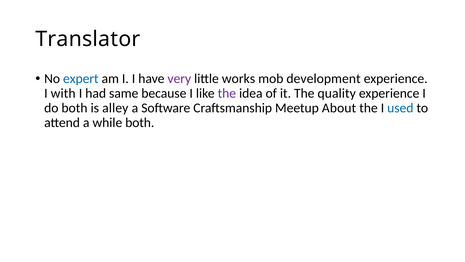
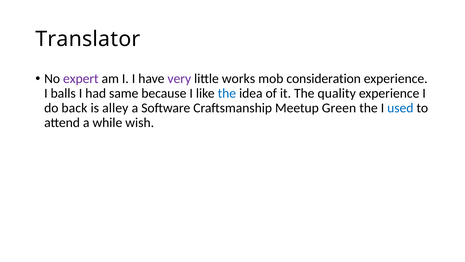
expert colour: blue -> purple
development: development -> consideration
with: with -> balls
the at (227, 93) colour: purple -> blue
do both: both -> back
About: About -> Green
while both: both -> wish
